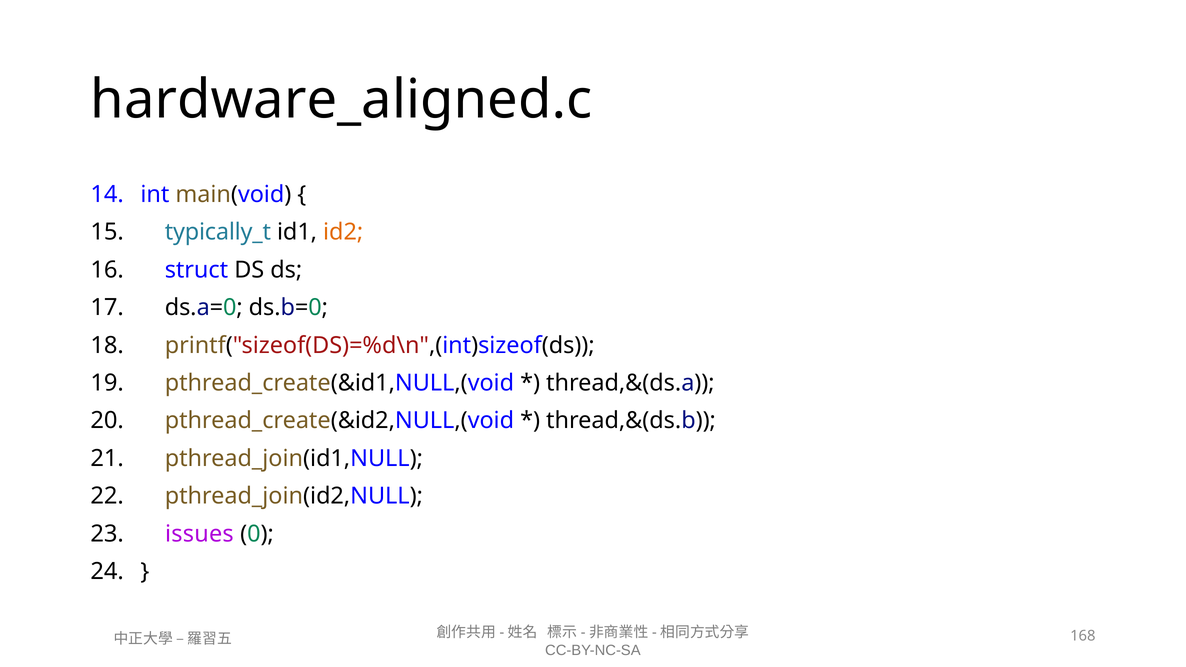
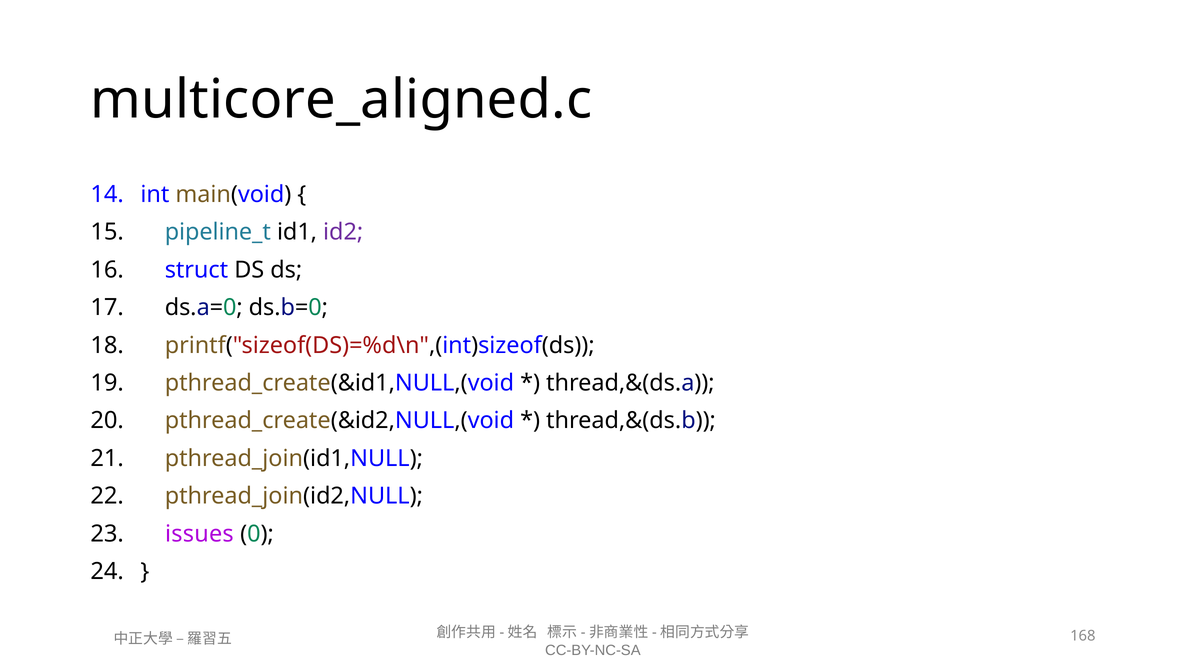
hardware_aligned.c: hardware_aligned.c -> multicore_aligned.c
typically_t: typically_t -> pipeline_t
id2 colour: orange -> purple
